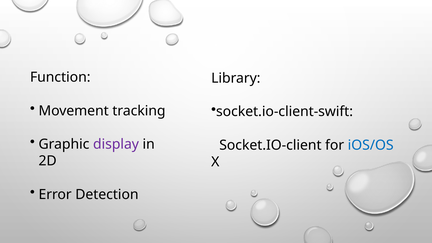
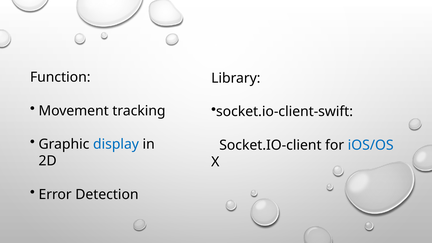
display colour: purple -> blue
